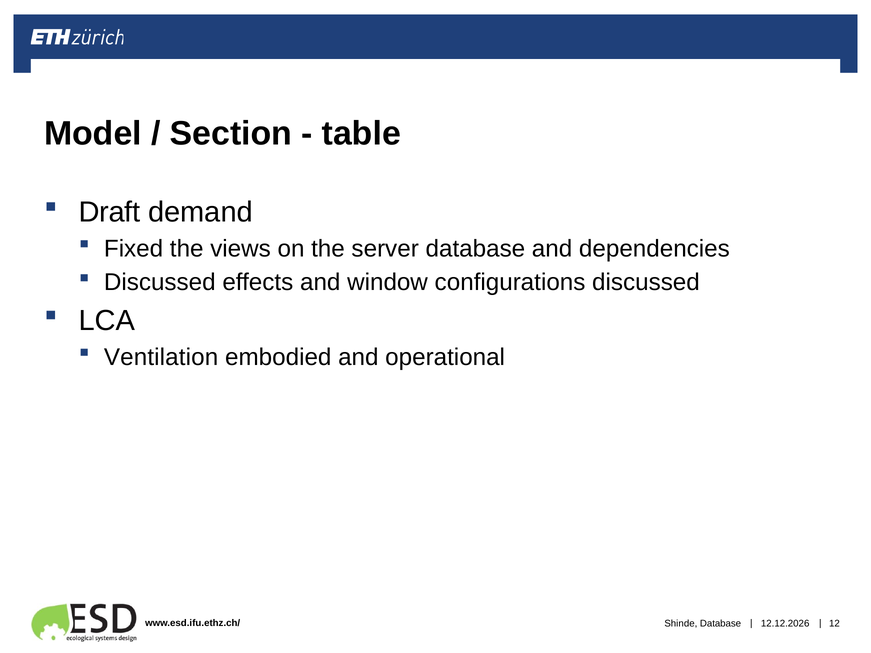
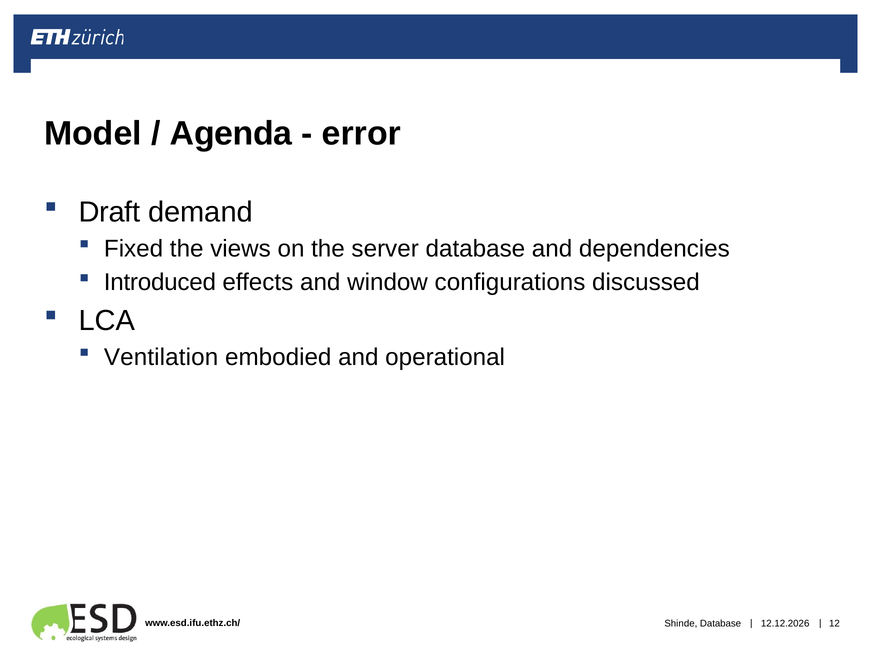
Section: Section -> Agenda
table: table -> error
Discussed at (160, 283): Discussed -> Introduced
